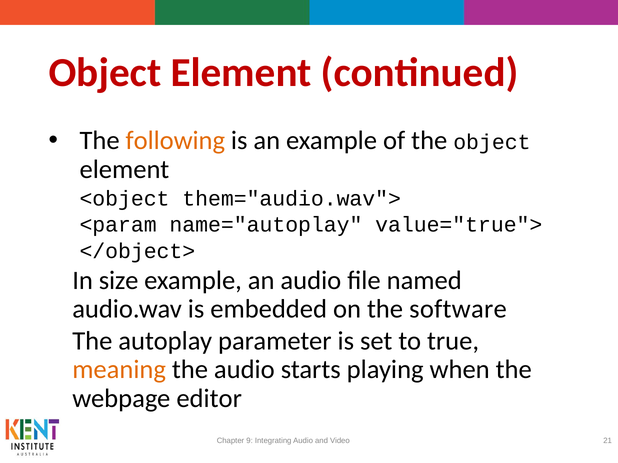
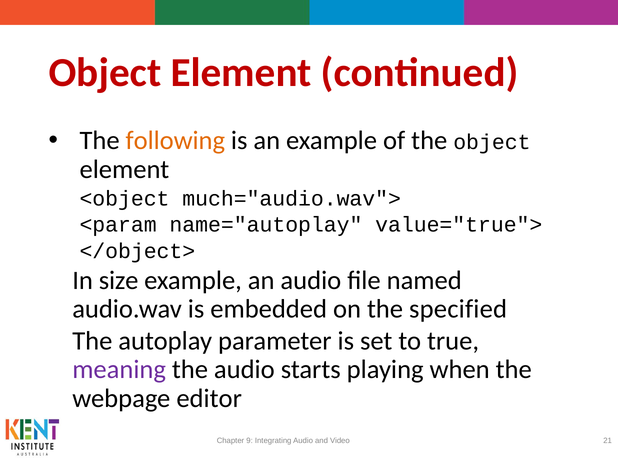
them="audio.wav">: them="audio.wav"> -> much="audio.wav">
software: software -> specified
meaning colour: orange -> purple
